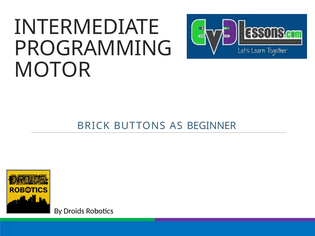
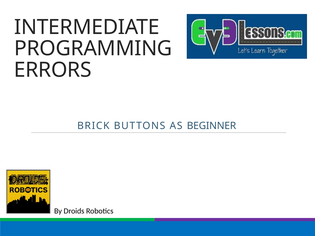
MOTOR: MOTOR -> ERRORS
